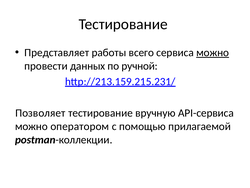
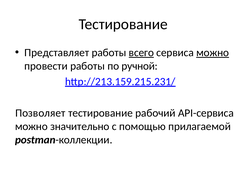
всего underline: none -> present
провести данных: данных -> работы
вручную: вручную -> рабочий
оператором: оператором -> значительно
